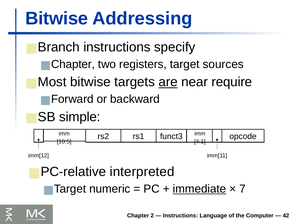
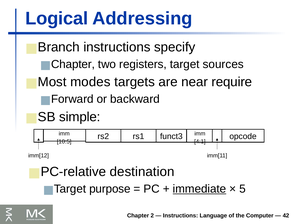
Bitwise at (57, 18): Bitwise -> Logical
Most bitwise: bitwise -> modes
are underline: present -> none
interpreted: interpreted -> destination
numeric: numeric -> purpose
7: 7 -> 5
